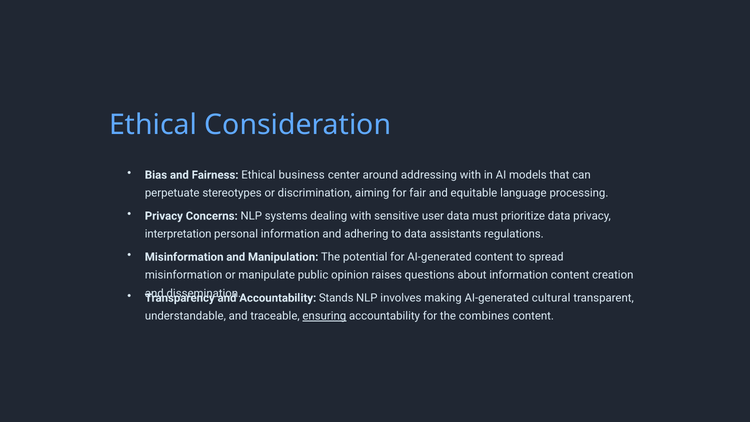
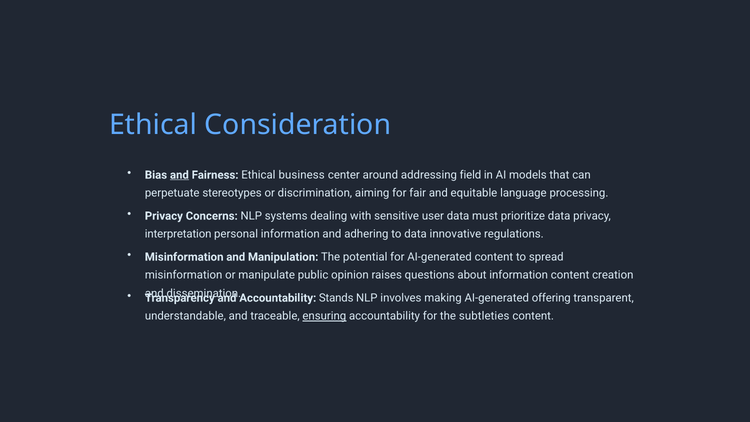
and at (179, 175) underline: none -> present
addressing with: with -> field
assistants: assistants -> innovative
cultural: cultural -> offering
combines: combines -> subtleties
